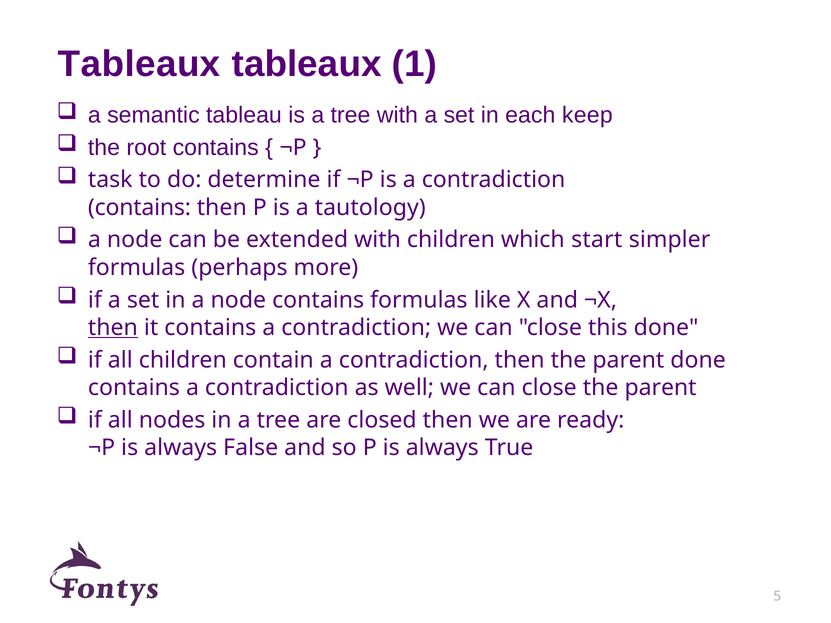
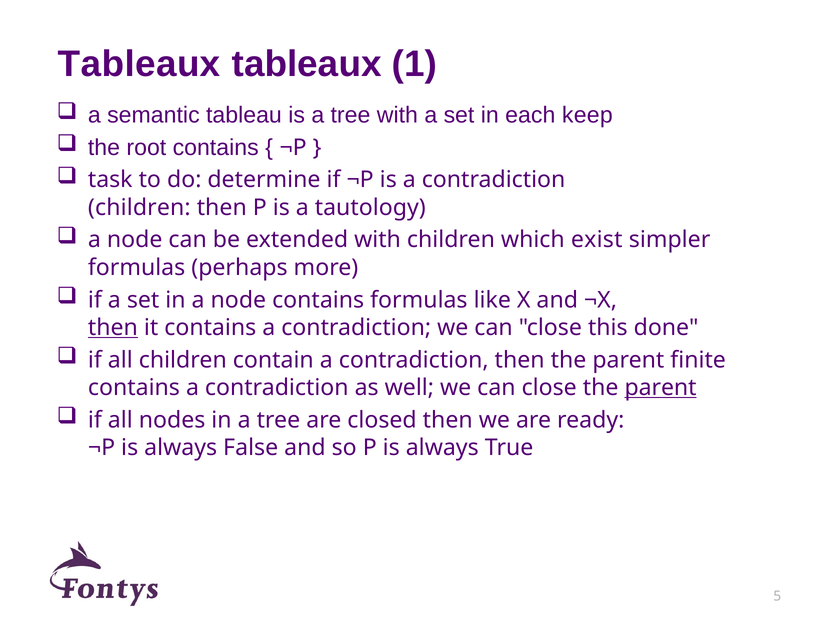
contains at (140, 208): contains -> children
start: start -> exist
parent done: done -> finite
parent at (661, 388) underline: none -> present
